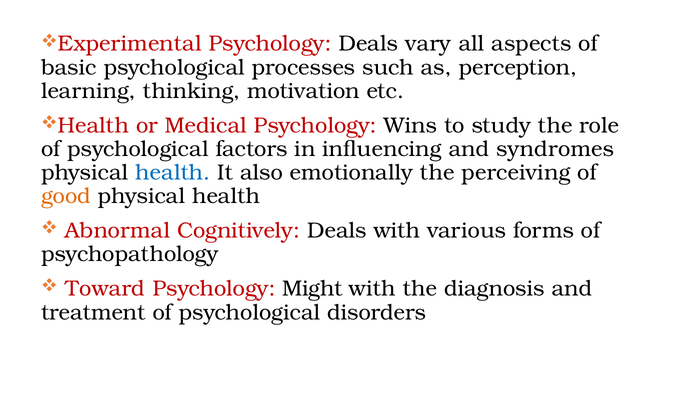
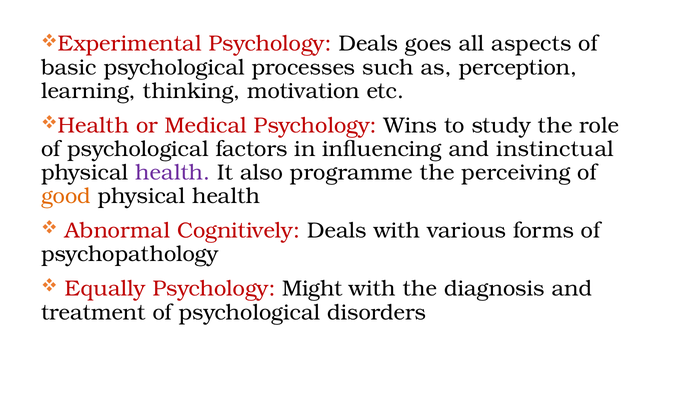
vary: vary -> goes
syndromes: syndromes -> instinctual
health at (173, 173) colour: blue -> purple
emotionally: emotionally -> programme
Toward: Toward -> Equally
